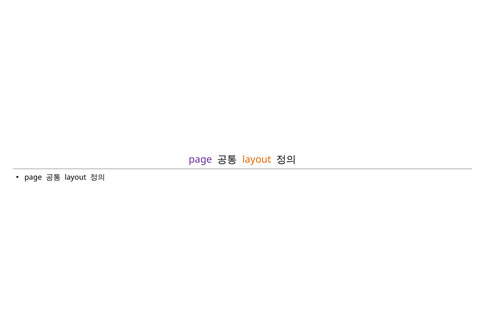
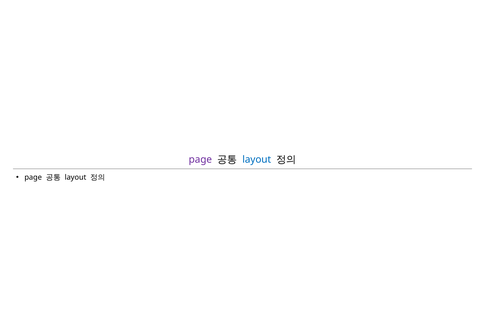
layout at (257, 159) colour: orange -> blue
